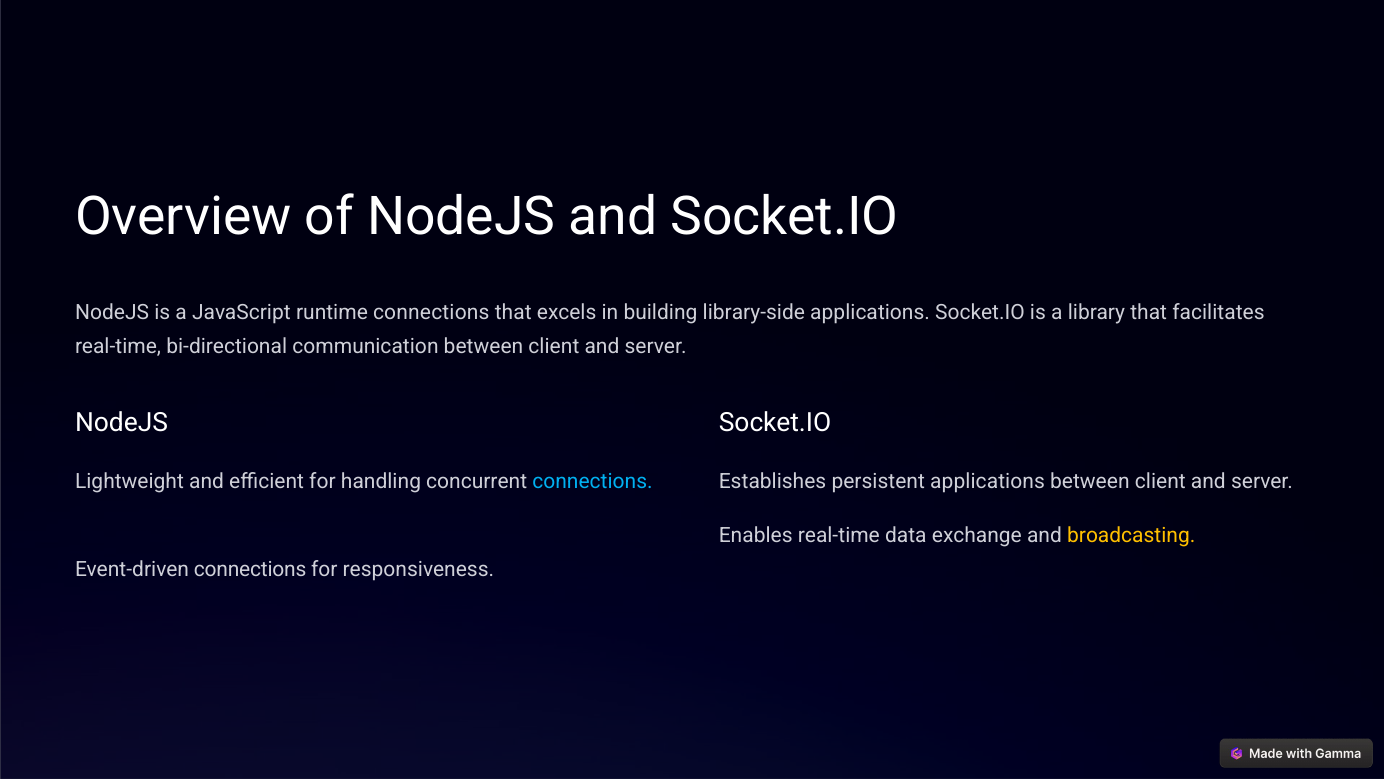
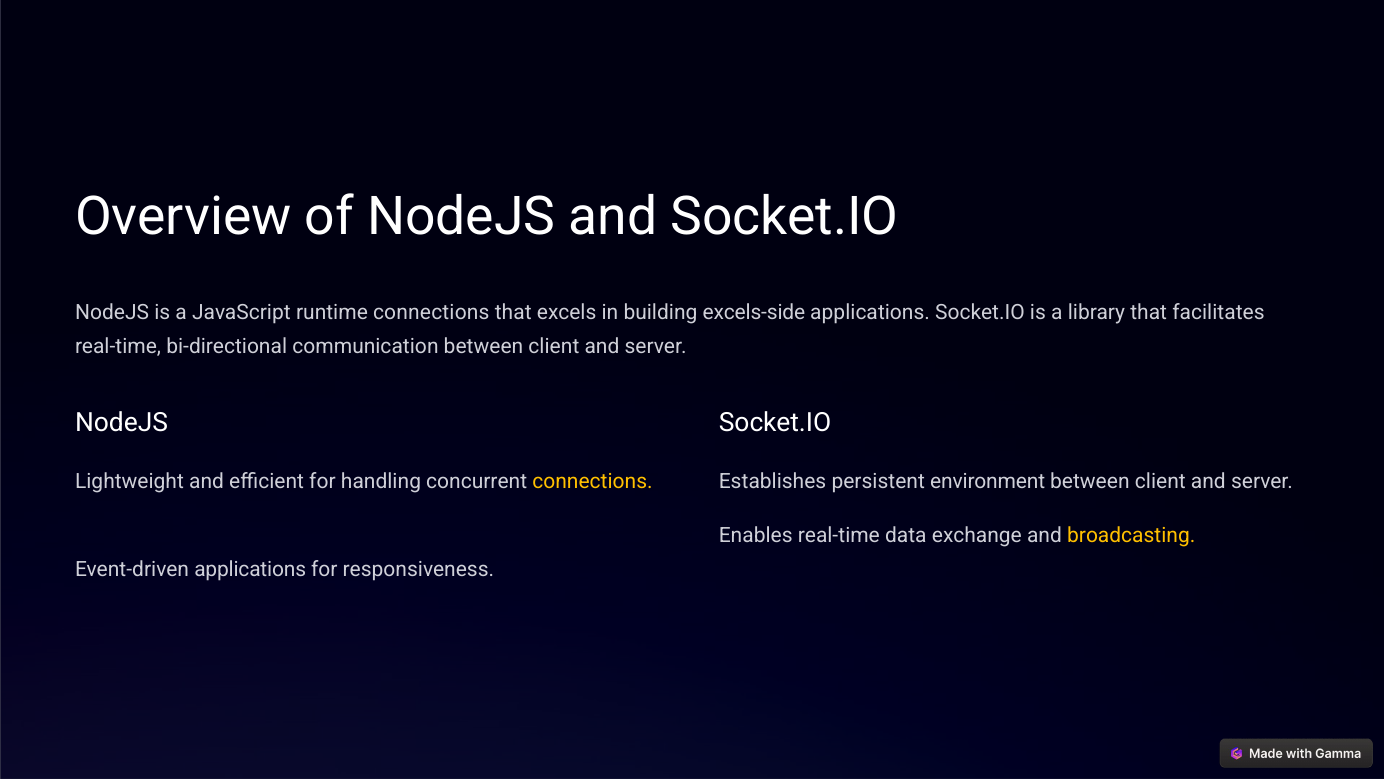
library-side: library-side -> excels-side
connections at (593, 481) colour: light blue -> yellow
persistent applications: applications -> environment
Event-driven connections: connections -> applications
